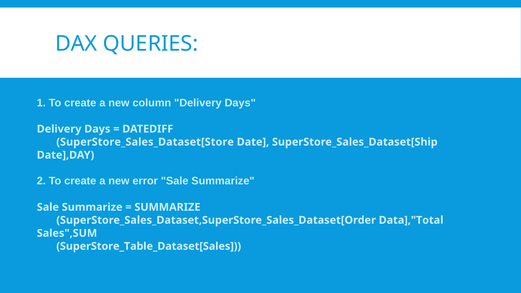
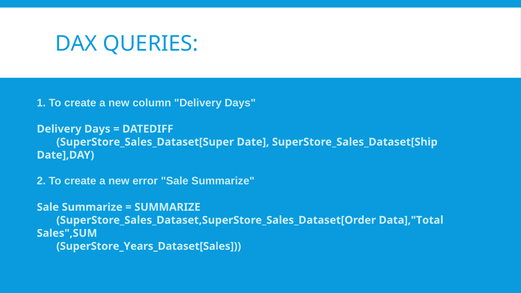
SuperStore_Sales_Dataset[Store: SuperStore_Sales_Dataset[Store -> SuperStore_Sales_Dataset[Super
SuperStore_Table_Dataset[Sales: SuperStore_Table_Dataset[Sales -> SuperStore_Years_Dataset[Sales
